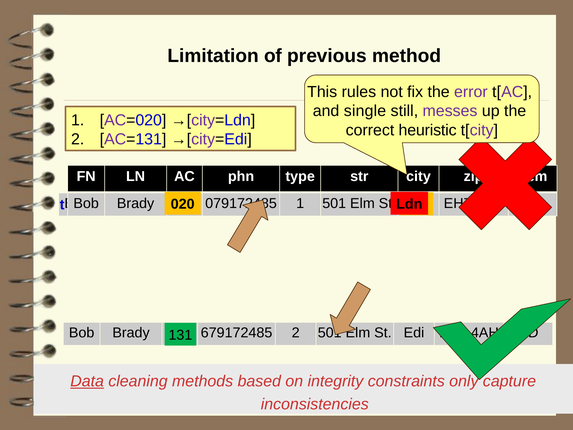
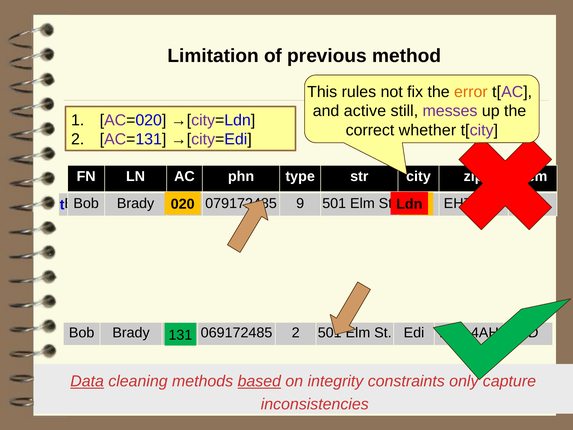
error colour: purple -> orange
single: single -> active
heuristic: heuristic -> whether
1 at (300, 203): 1 -> 9
679172485: 679172485 -> 069172485
based underline: none -> present
